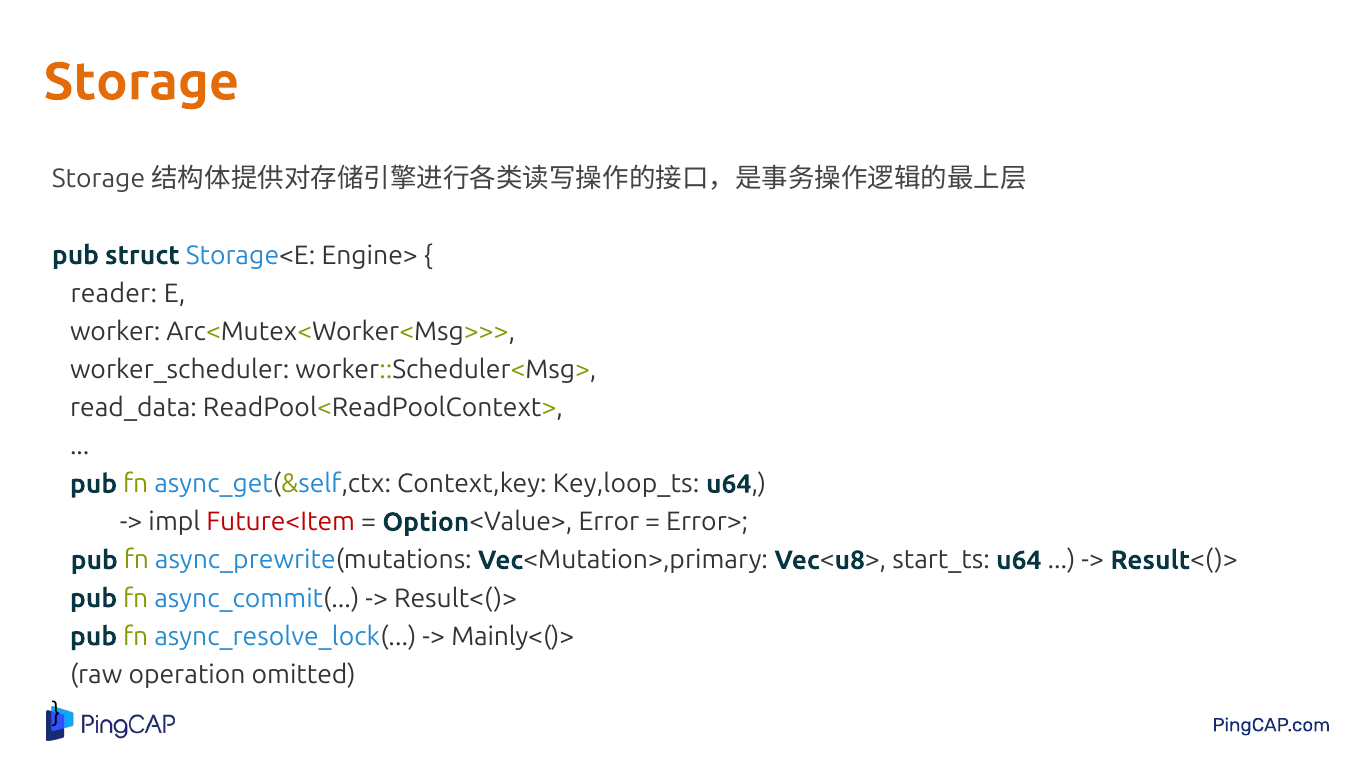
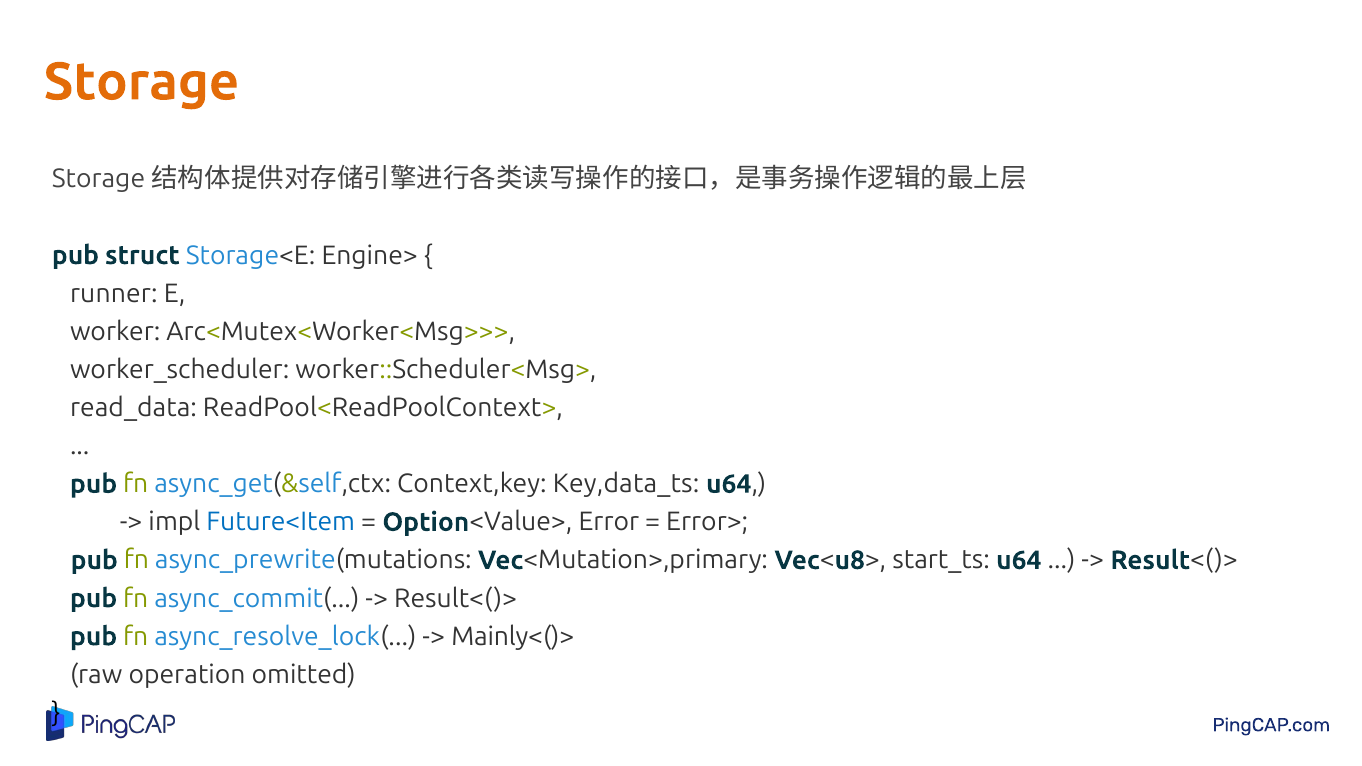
reader: reader -> runner
Key,loop_ts: Key,loop_ts -> Key,data_ts
Future<Item colour: red -> blue
